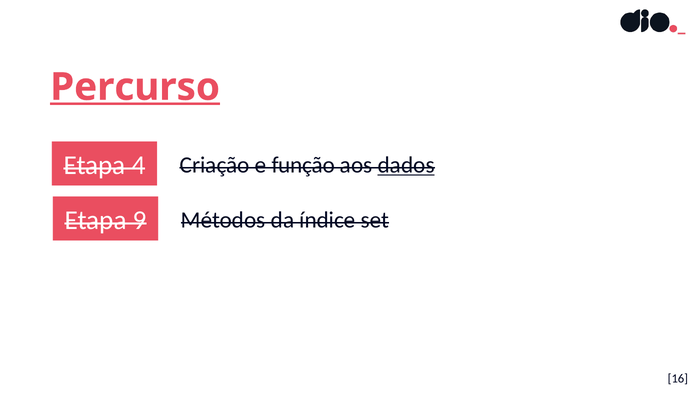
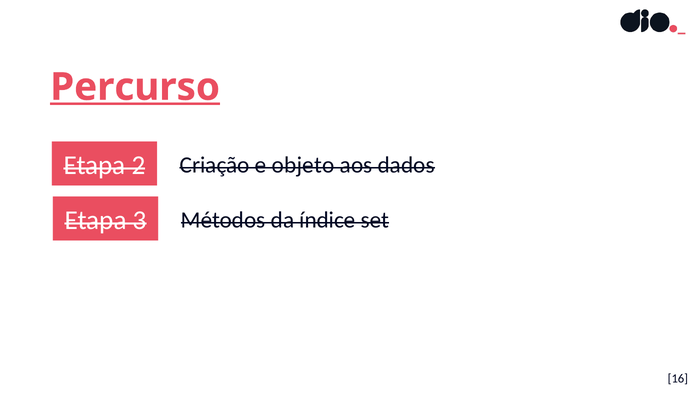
4: 4 -> 2
função: função -> objeto
dados underline: present -> none
9: 9 -> 3
